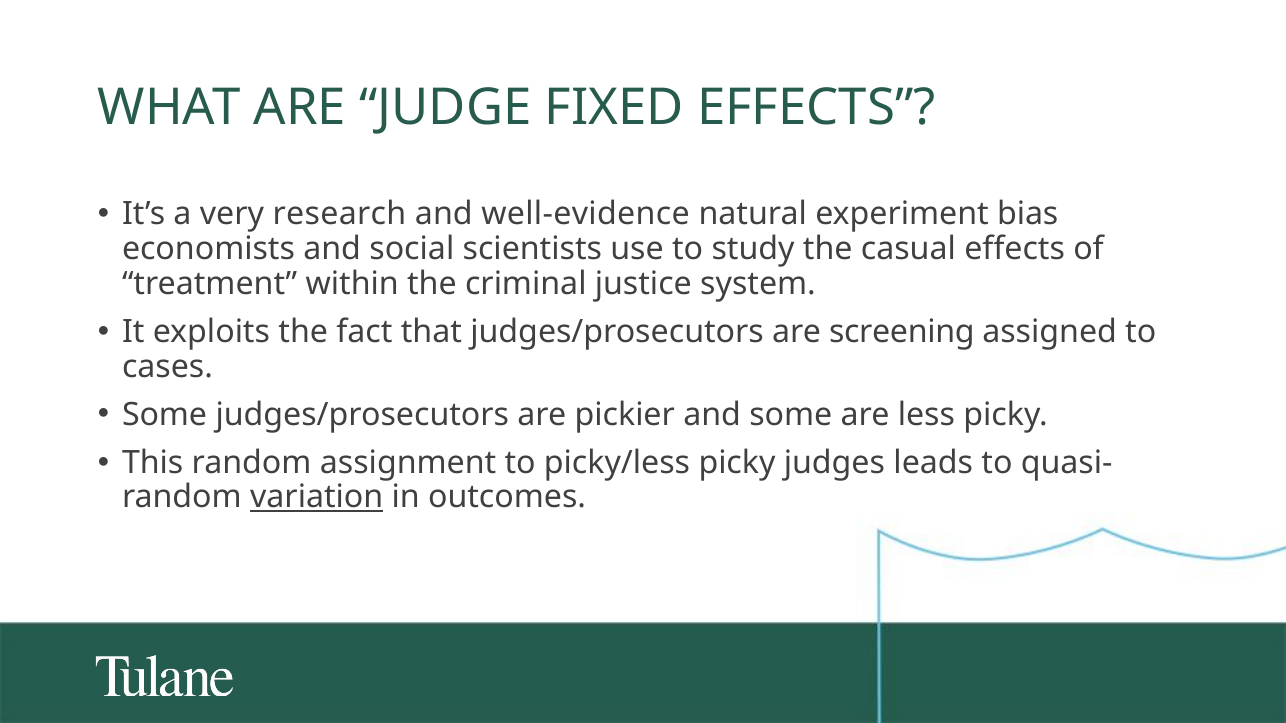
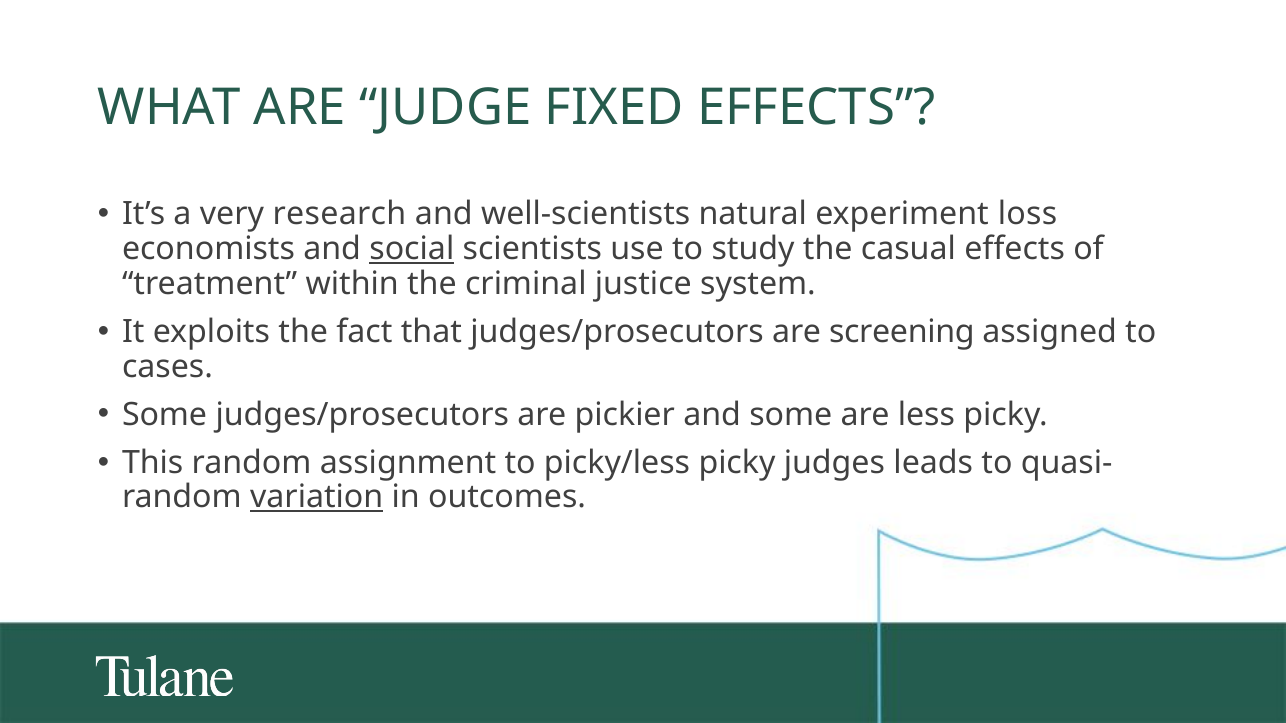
well-evidence: well-evidence -> well-scientists
bias: bias -> loss
social underline: none -> present
